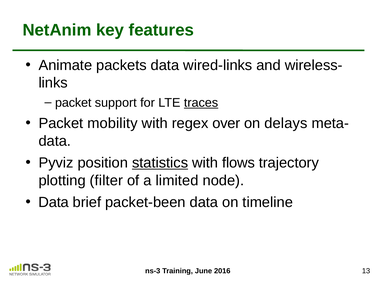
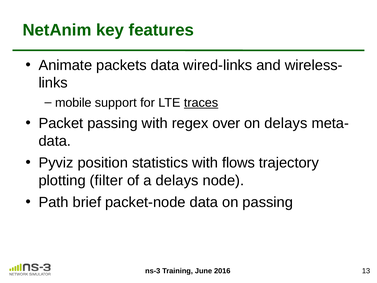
packet at (73, 103): packet -> mobile
Packet mobility: mobility -> passing
statistics underline: present -> none
a limited: limited -> delays
Data at (54, 202): Data -> Path
packet-been: packet-been -> packet-node
on timeline: timeline -> passing
